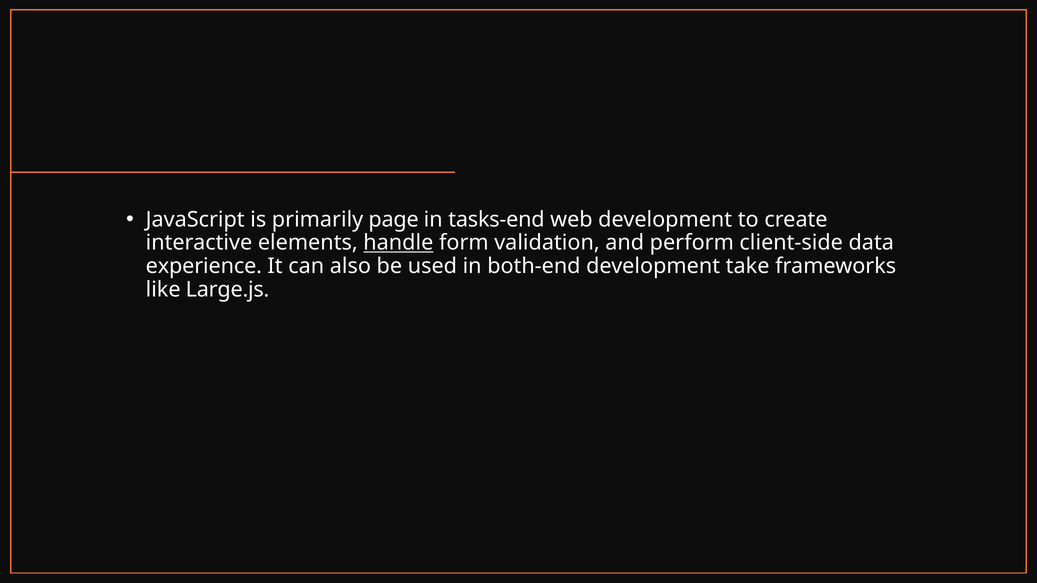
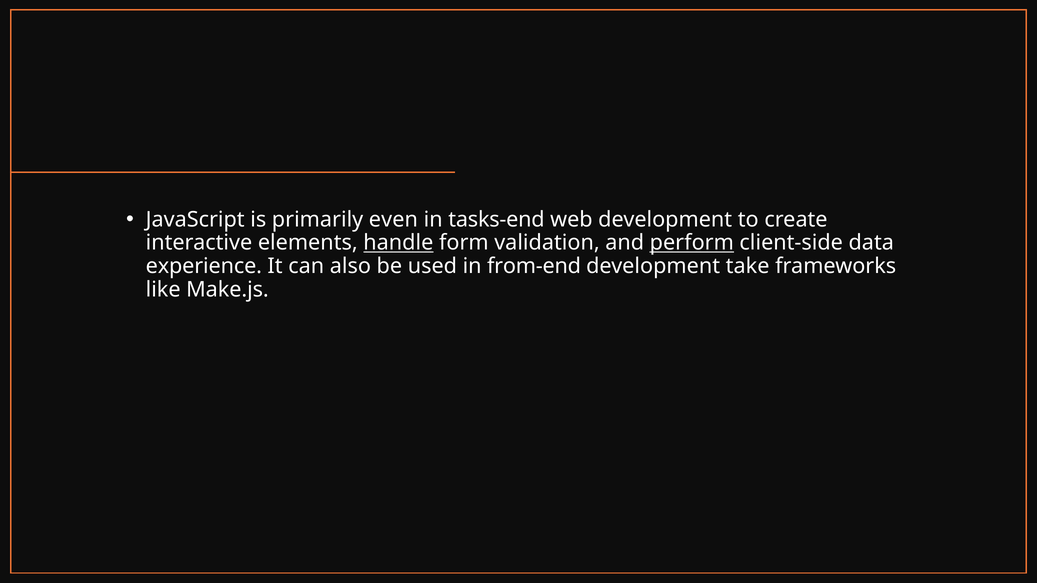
page: page -> even
perform underline: none -> present
both-end: both-end -> from-end
Large.js: Large.js -> Make.js
